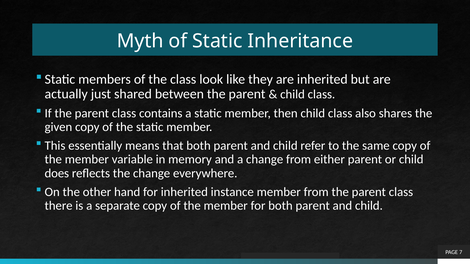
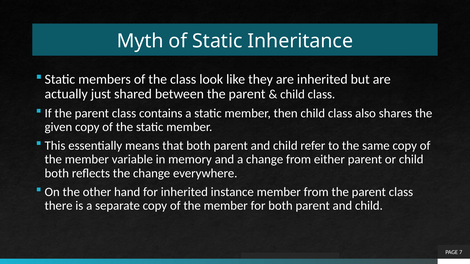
does at (57, 173): does -> both
